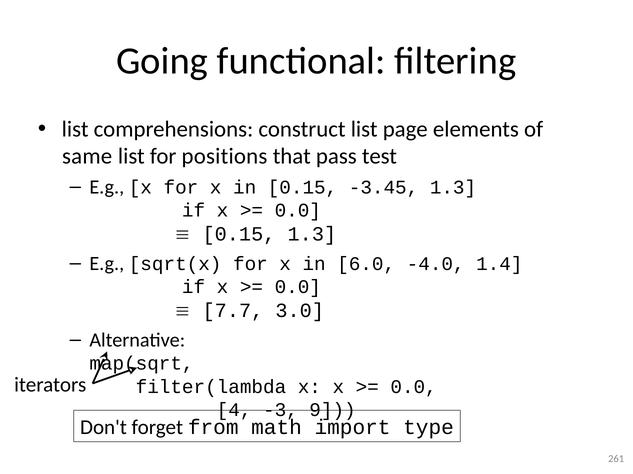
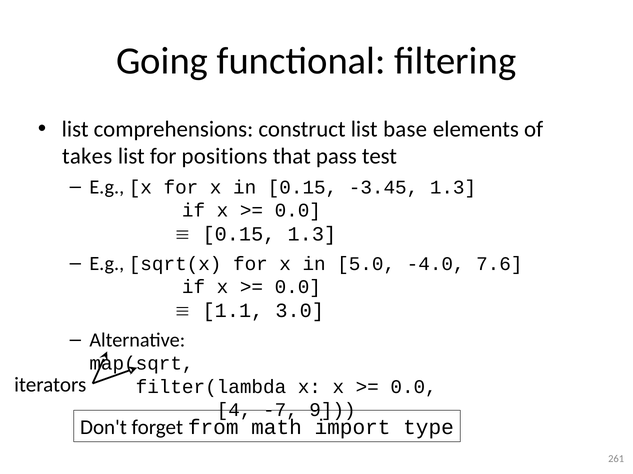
page: page -> base
same: same -> takes
6.0: 6.0 -> 5.0
1.4: 1.4 -> 7.6
7.7: 7.7 -> 1.1
-3: -3 -> -7
